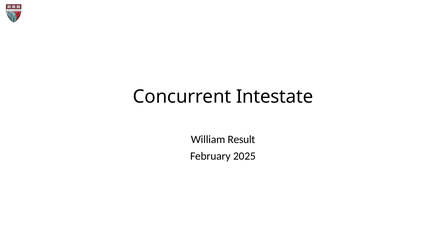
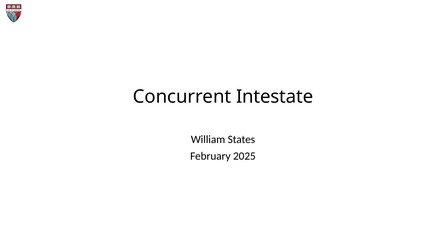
Result: Result -> States
